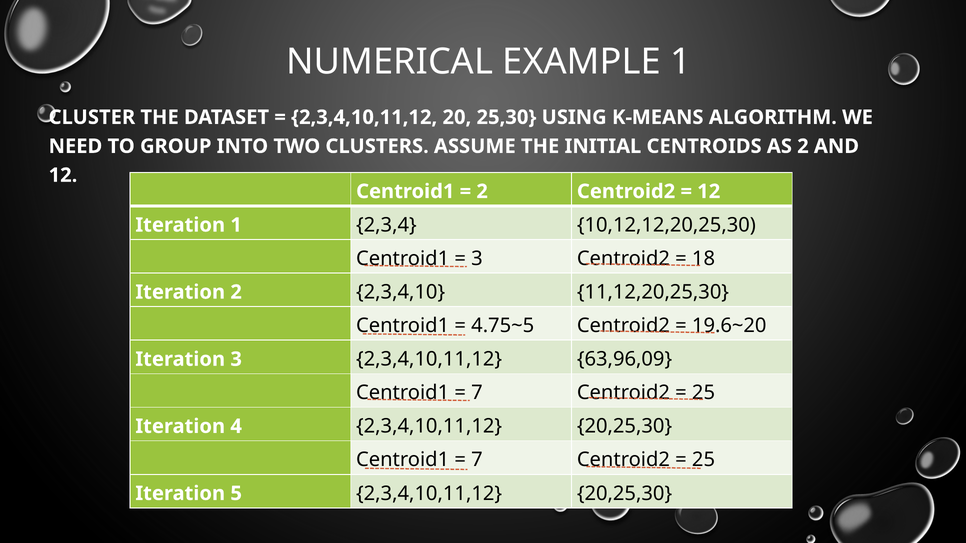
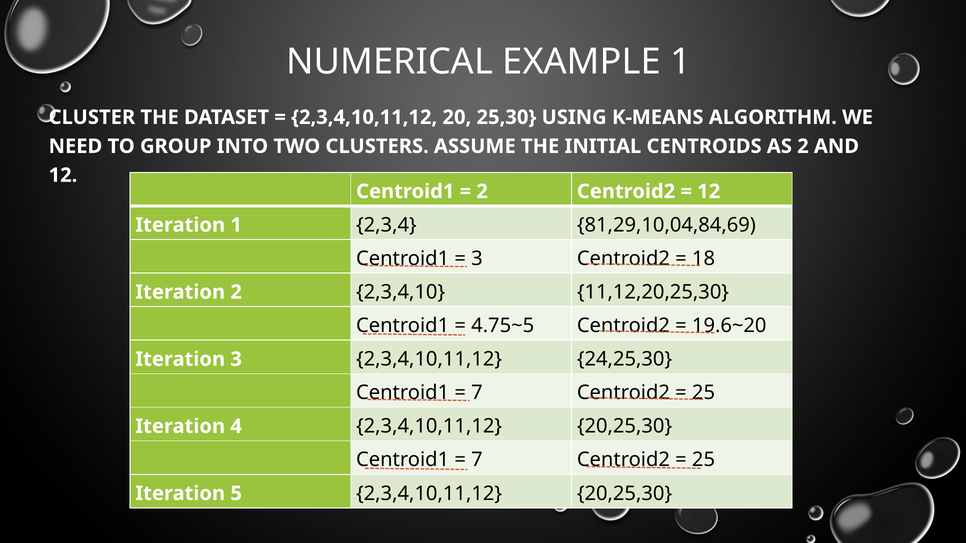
10,12,12,20,25,30: 10,12,12,20,25,30 -> 81,29,10,04,84,69
63,96,09: 63,96,09 -> 24,25,30
